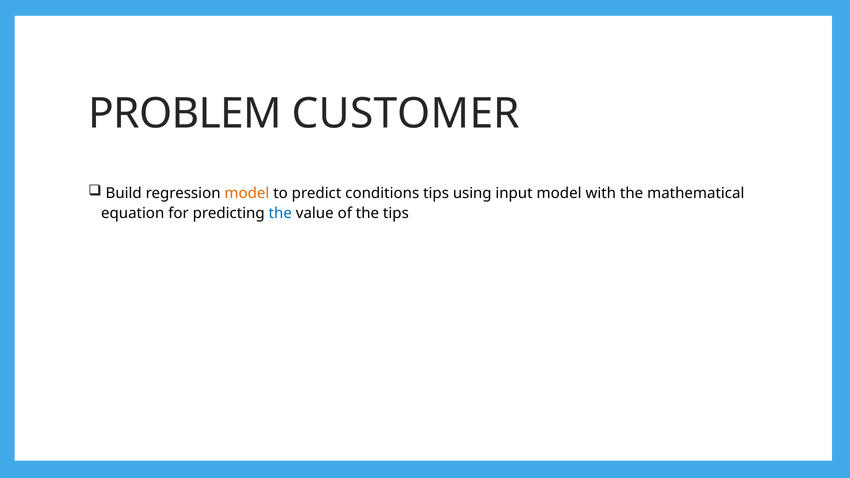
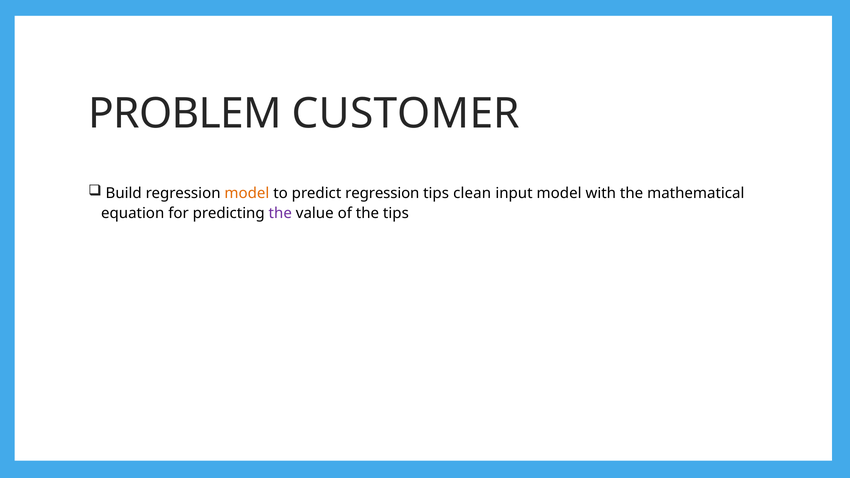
predict conditions: conditions -> regression
using: using -> clean
the at (280, 213) colour: blue -> purple
